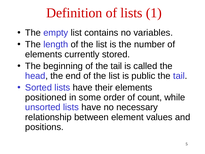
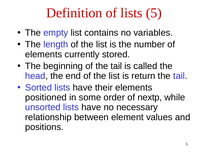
lists 1: 1 -> 5
public: public -> return
count: count -> nextp
